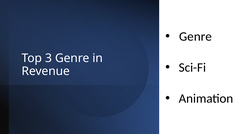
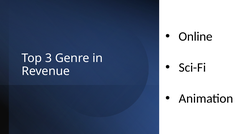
Genre at (195, 37): Genre -> Online
